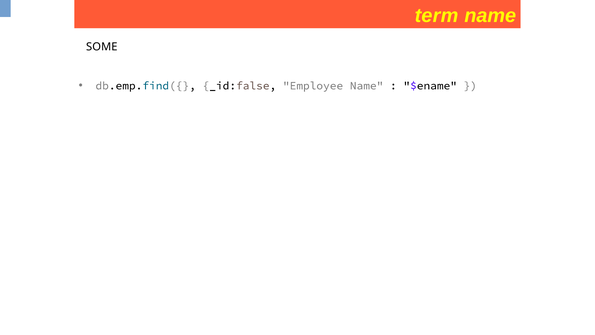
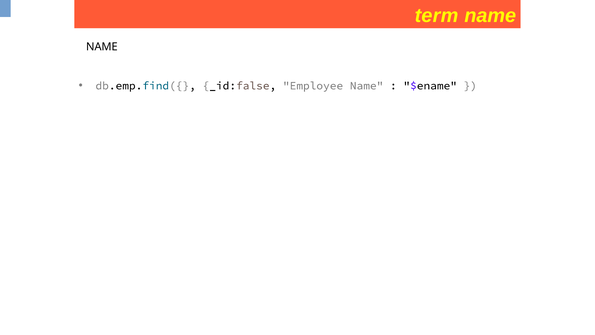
SOME at (102, 47): SOME -> NAME
